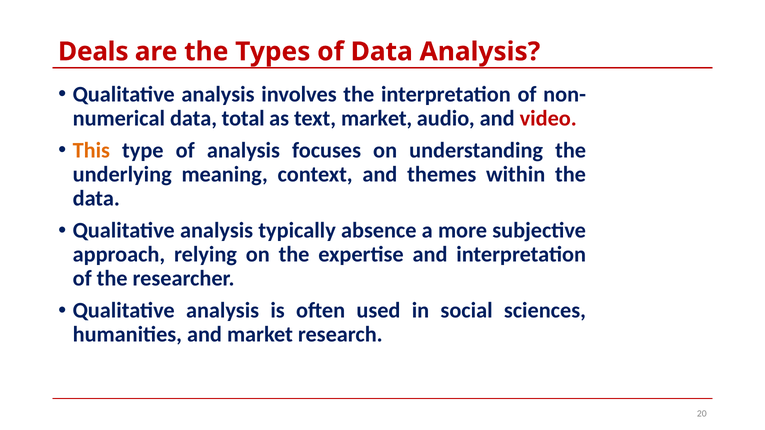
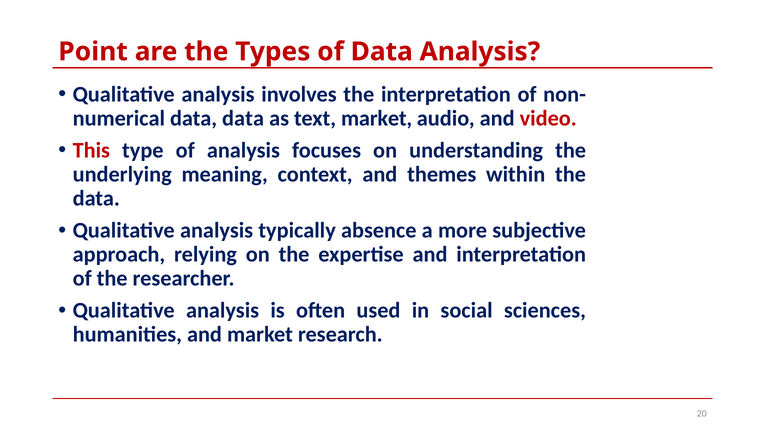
Deals: Deals -> Point
data total: total -> data
This colour: orange -> red
